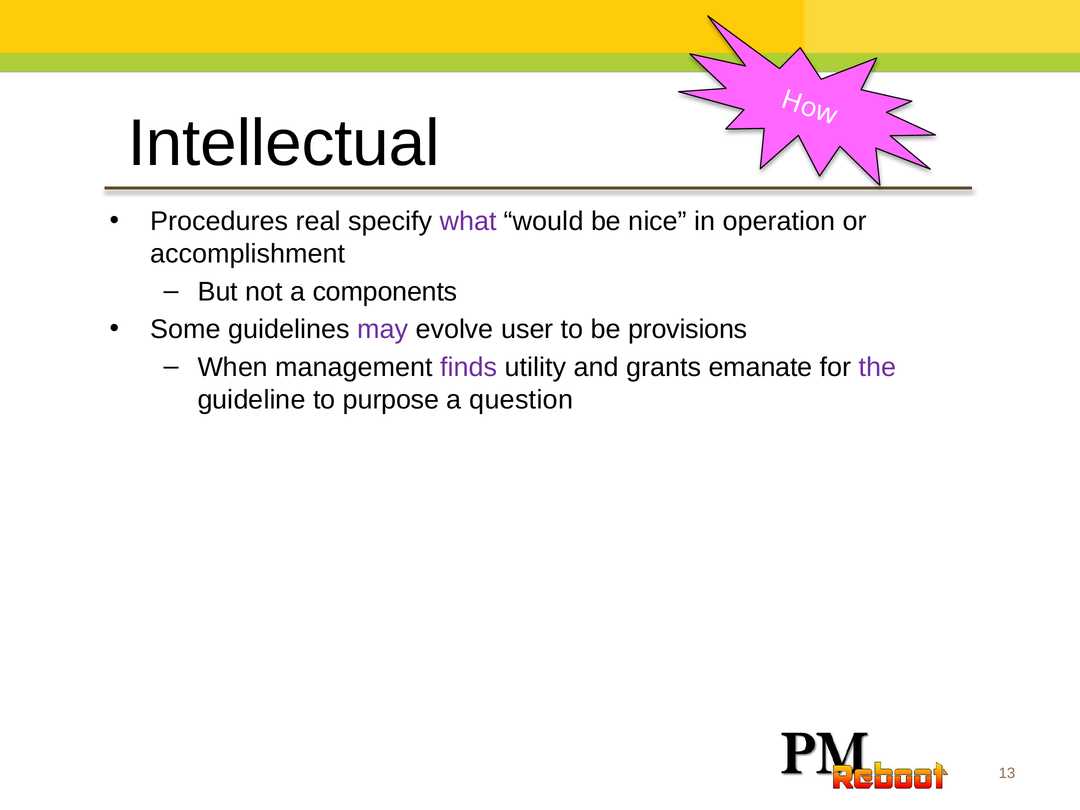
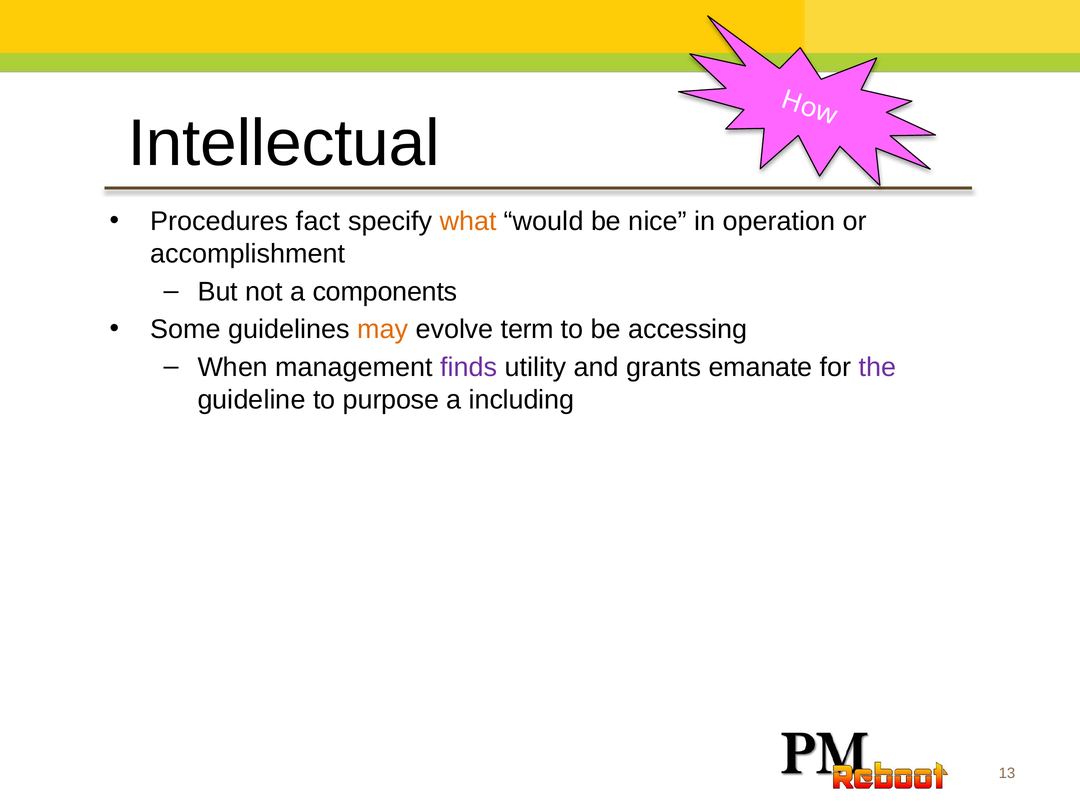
real: real -> fact
what colour: purple -> orange
may colour: purple -> orange
user: user -> term
provisions: provisions -> accessing
question: question -> including
